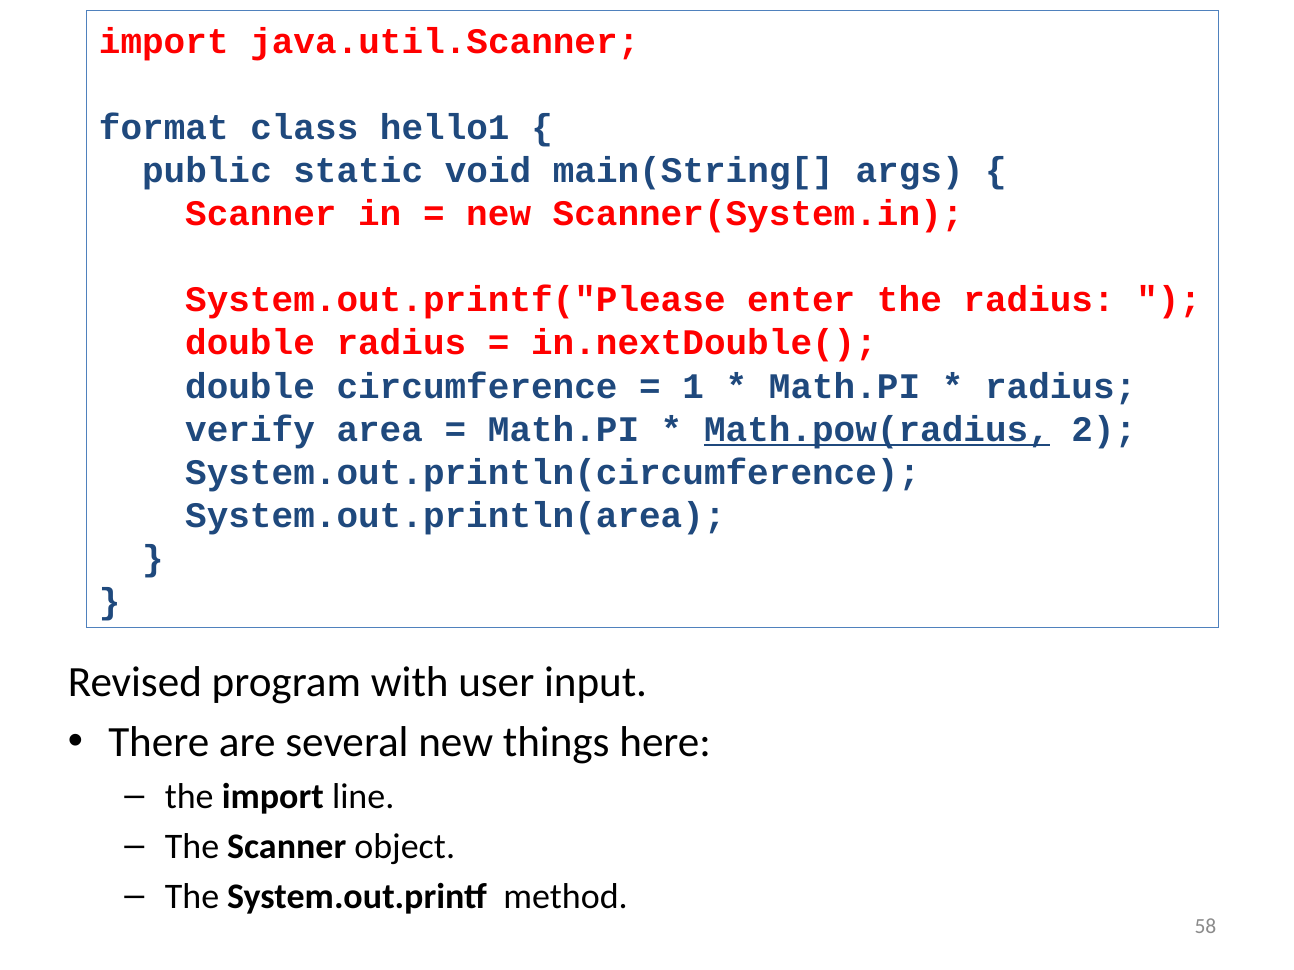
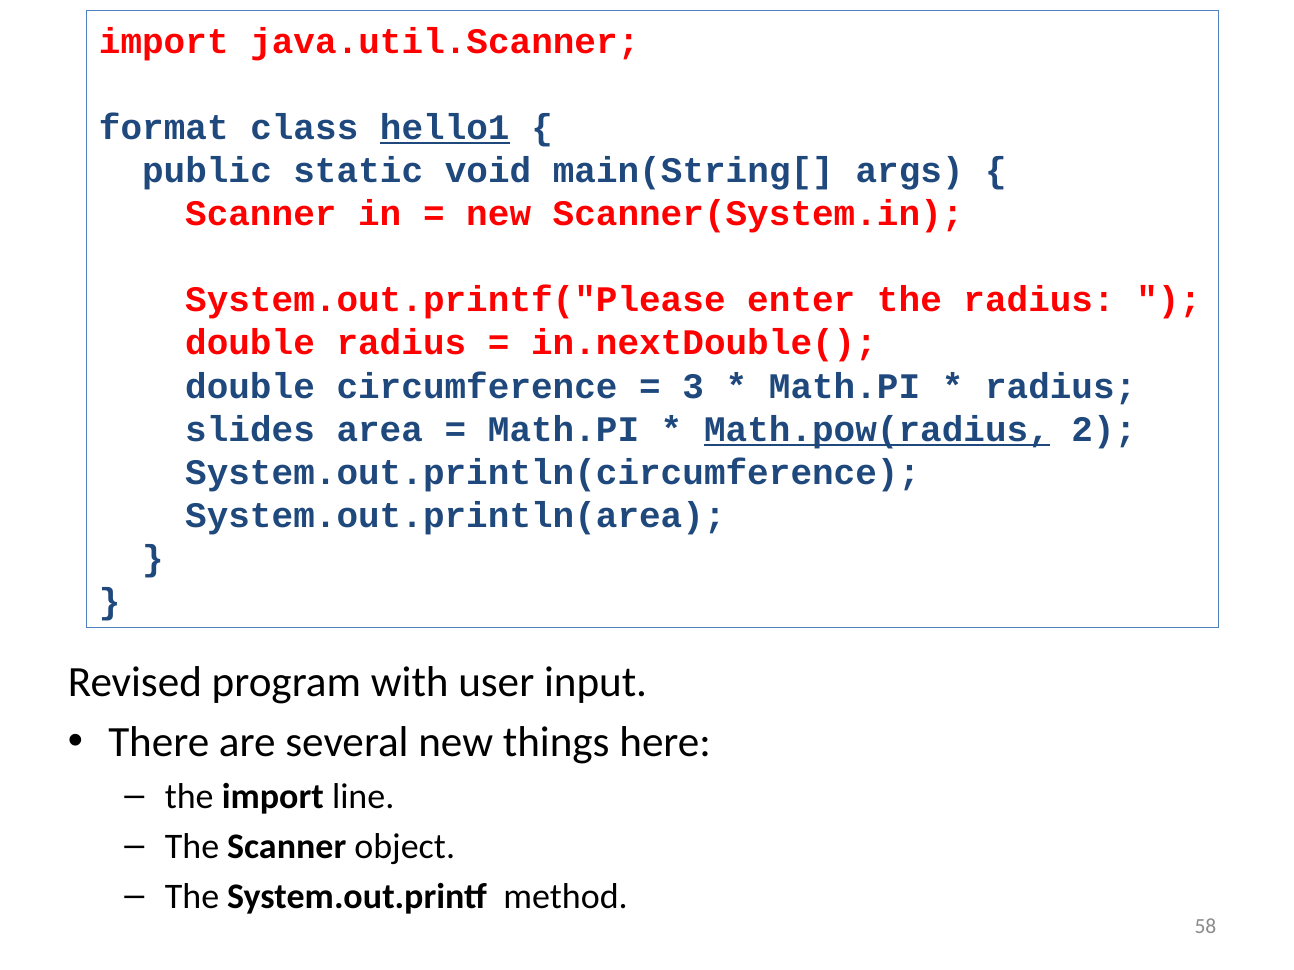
hello1 underline: none -> present
1: 1 -> 3
verify: verify -> slides
